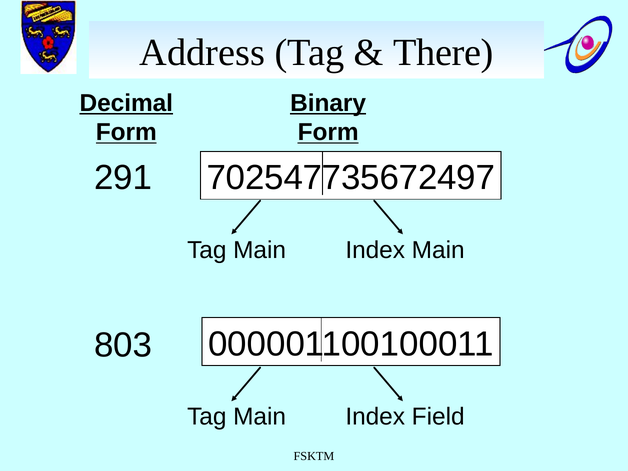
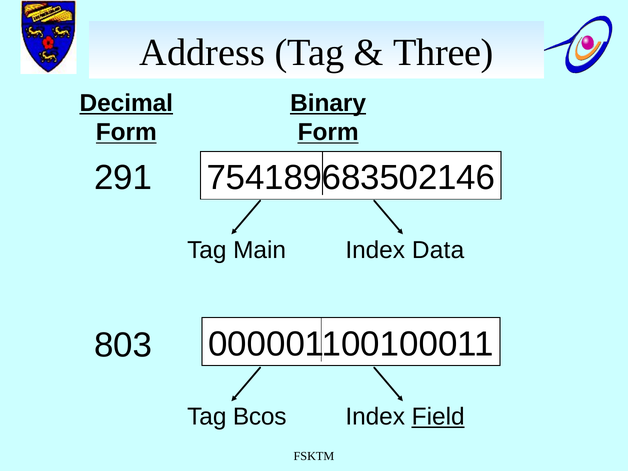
There: There -> Three
702547735672497: 702547735672497 -> 754189683502146
Index Main: Main -> Data
Main at (260, 417): Main -> Bcos
Field underline: none -> present
